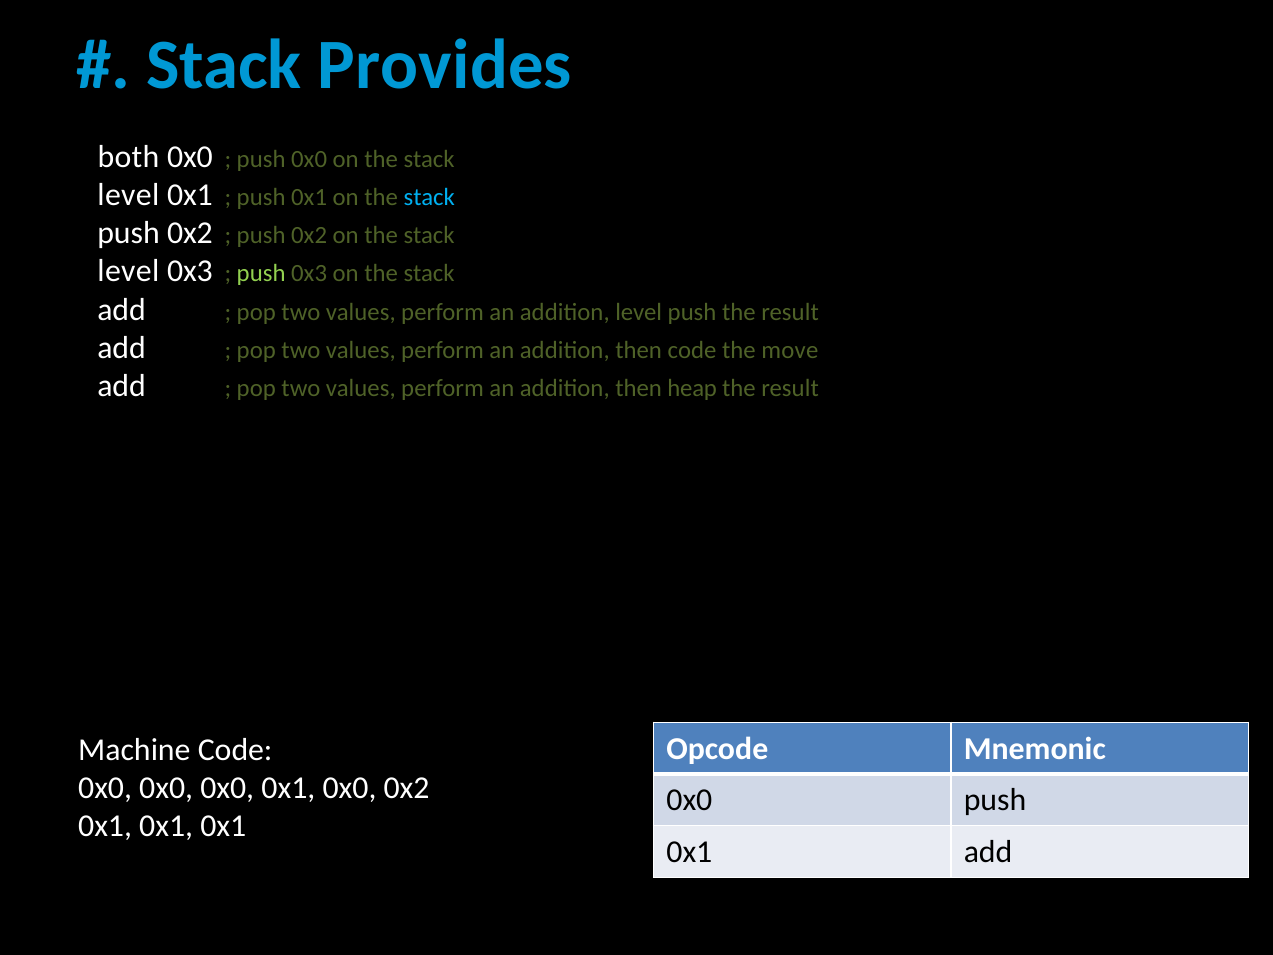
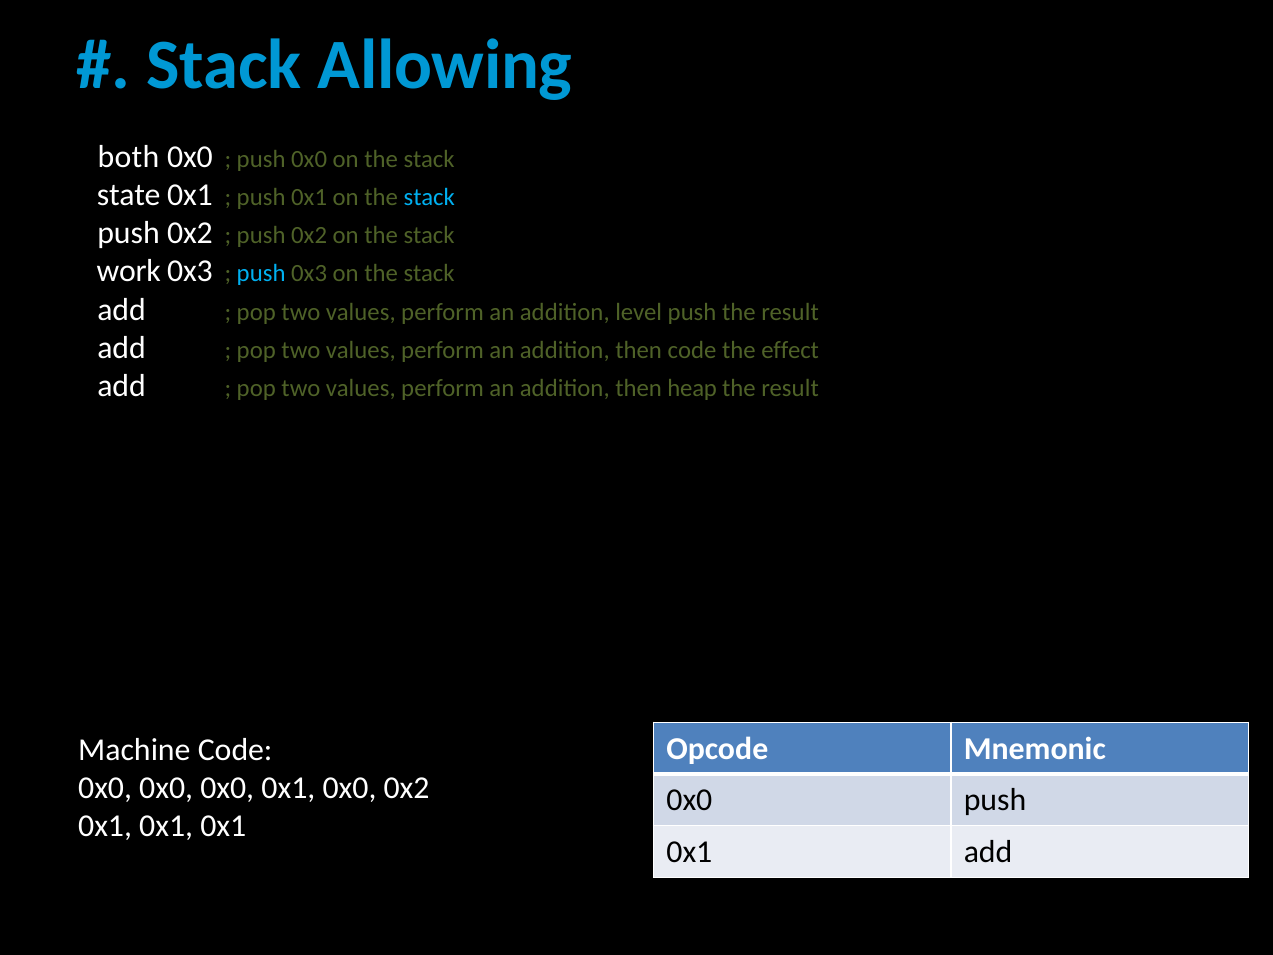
Provides: Provides -> Allowing
level at (128, 195): level -> state
level at (128, 271): level -> work
push at (261, 274) colour: light green -> light blue
move: move -> effect
